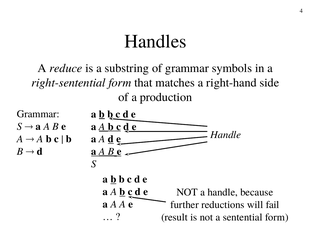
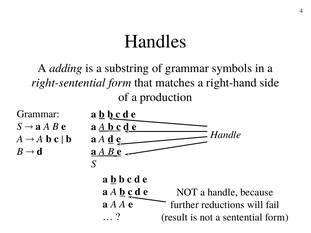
reduce: reduce -> adding
